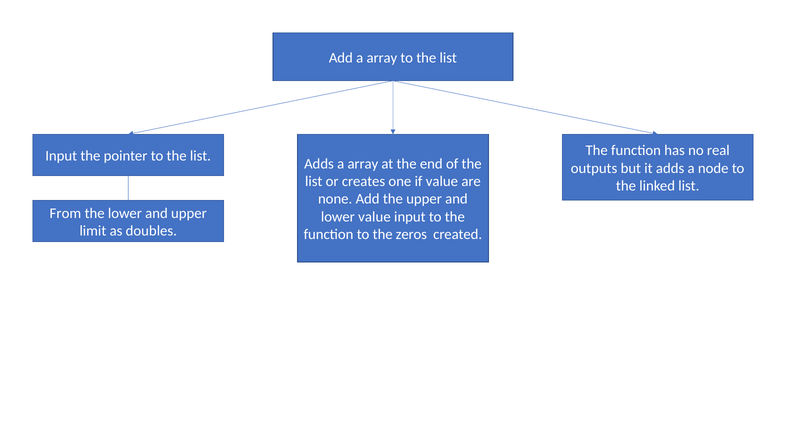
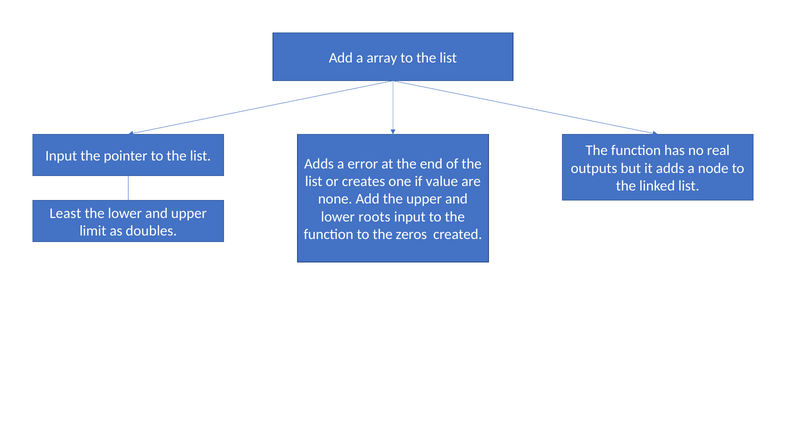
Adds a array: array -> error
From: From -> Least
lower value: value -> roots
